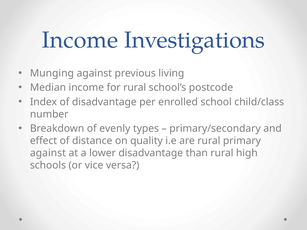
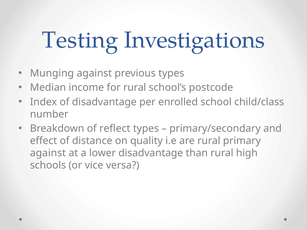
Income at (80, 40): Income -> Testing
previous living: living -> types
evenly: evenly -> reflect
